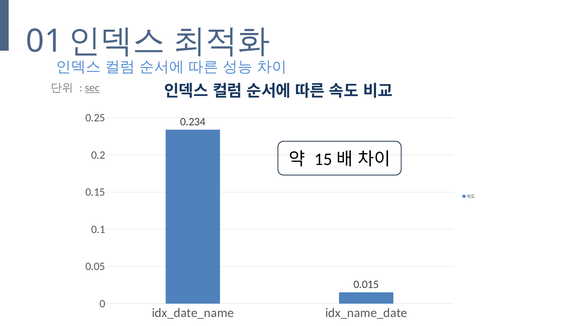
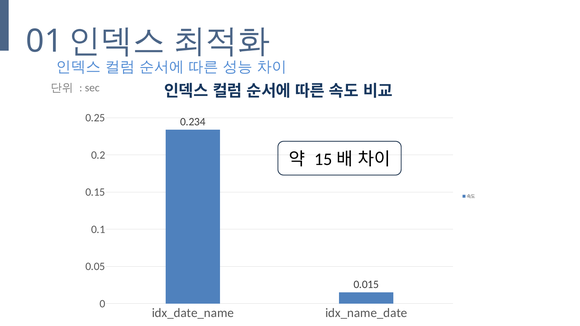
sec underline: present -> none
